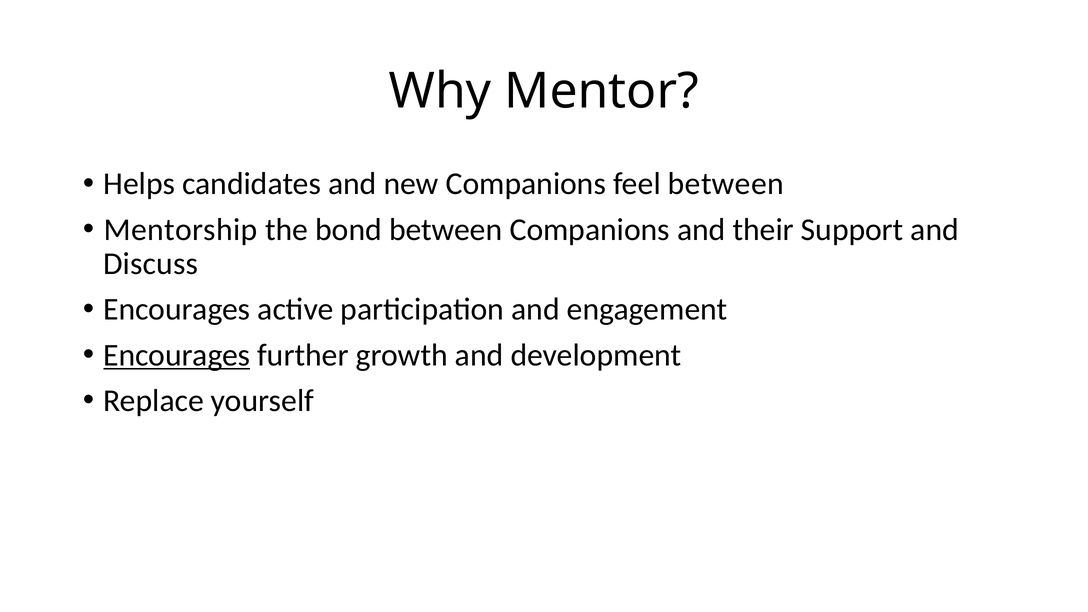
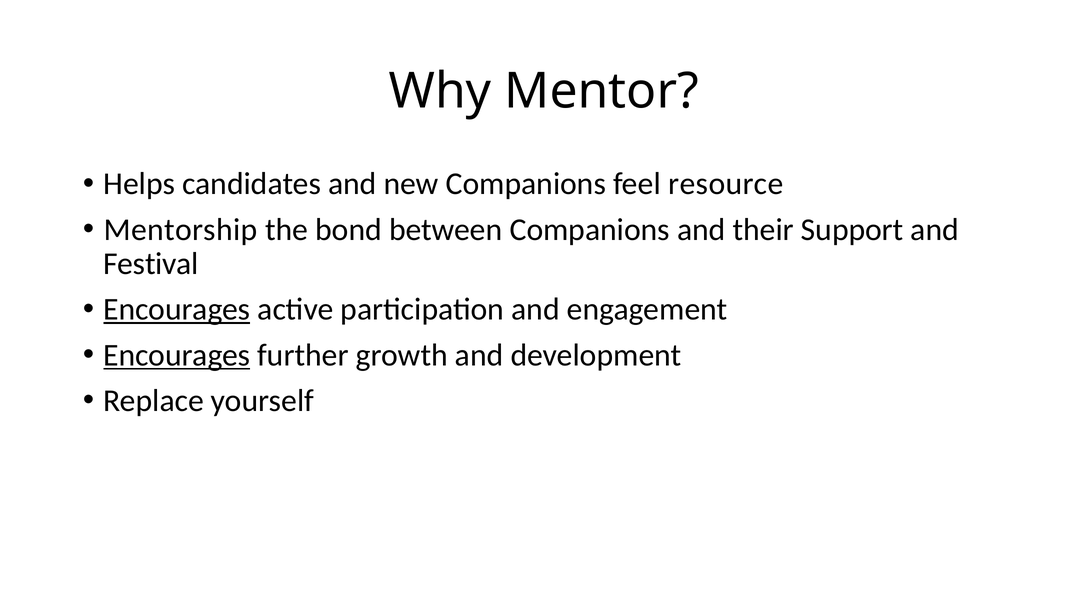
feel between: between -> resource
Discuss: Discuss -> Festival
Encourages at (177, 309) underline: none -> present
